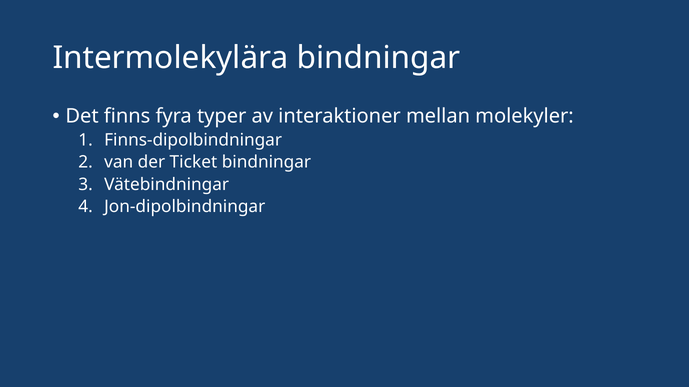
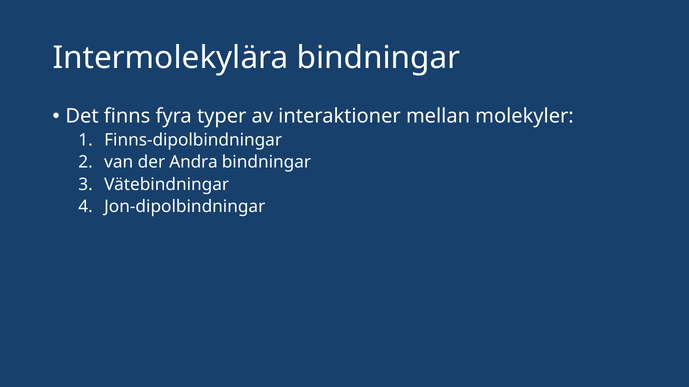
Ticket: Ticket -> Andra
